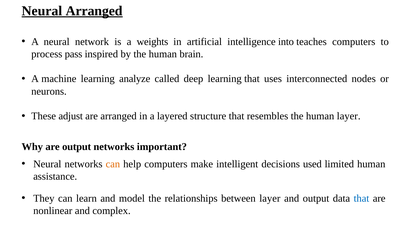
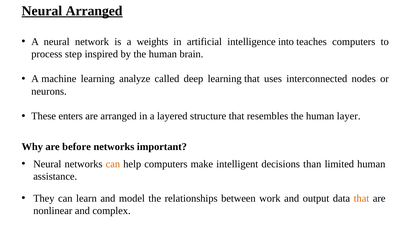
pass: pass -> step
adjust: adjust -> enters
are output: output -> before
used: used -> than
between layer: layer -> work
that at (361, 198) colour: blue -> orange
